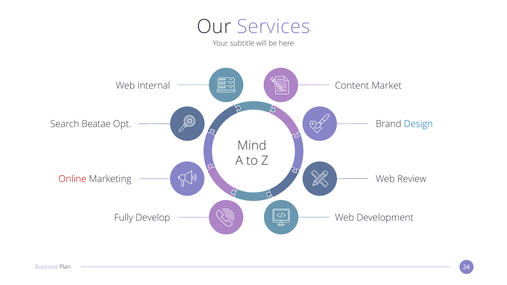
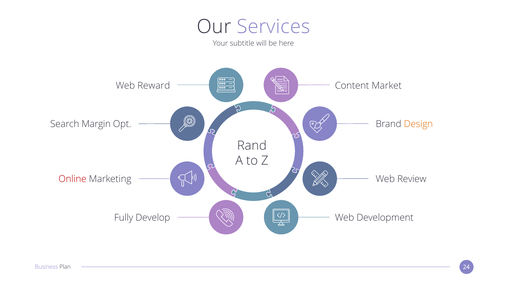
Internal: Internal -> Reward
Beatae: Beatae -> Margin
Design colour: blue -> orange
Mind: Mind -> Rand
